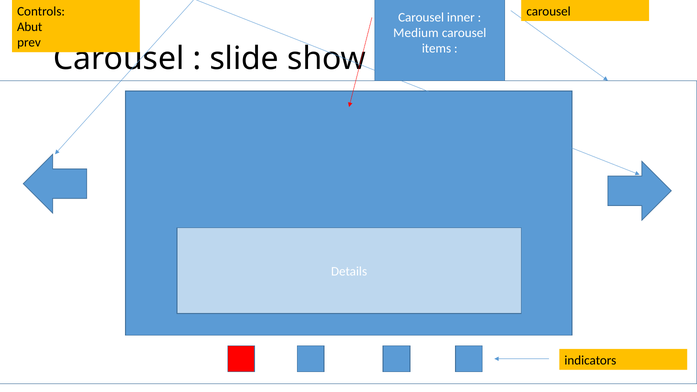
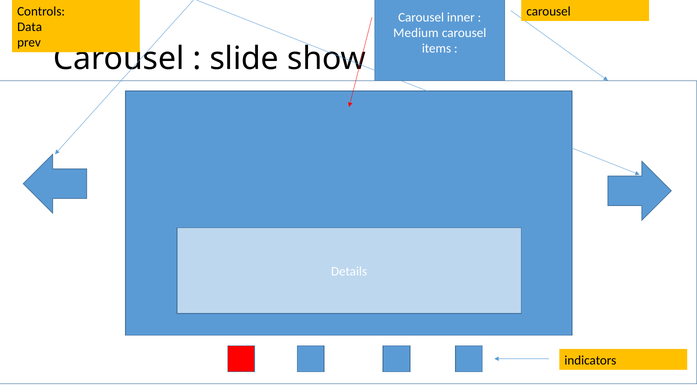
Abut: Abut -> Data
